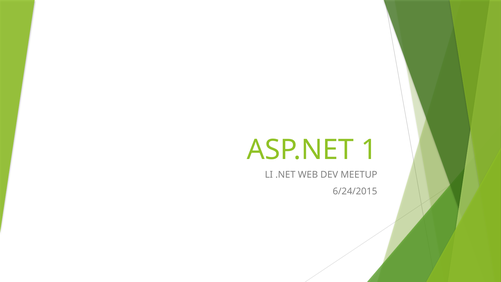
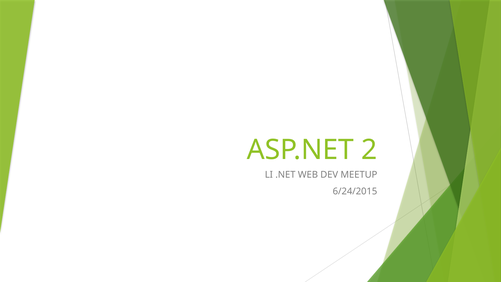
1: 1 -> 2
